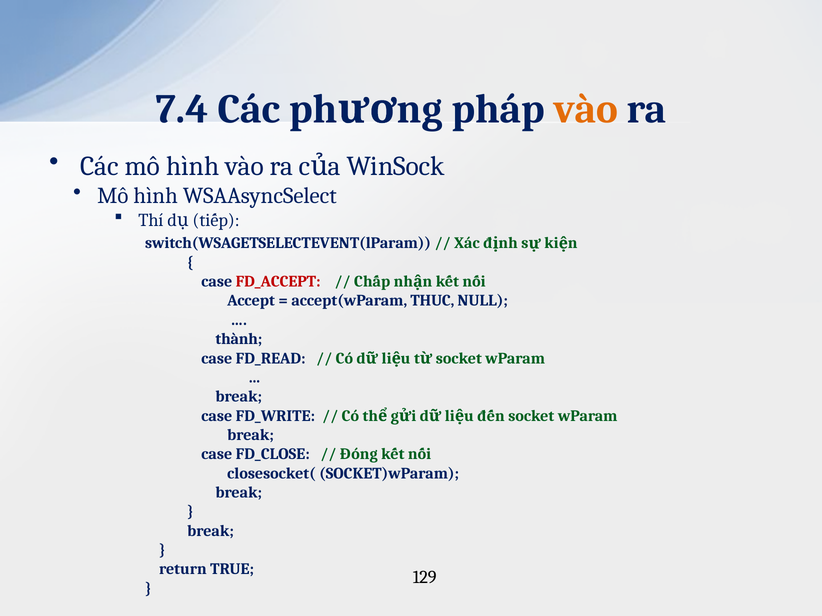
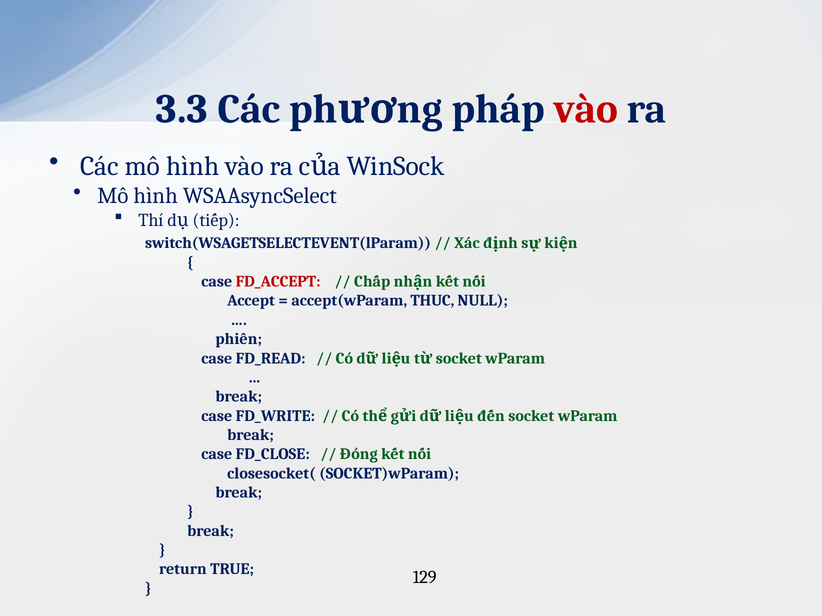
7.4: 7.4 -> 3.3
vào at (586, 109) colour: orange -> red
thành: thành -> phiên
